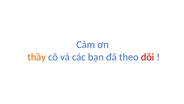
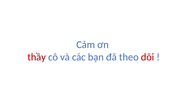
thầy colour: orange -> red
